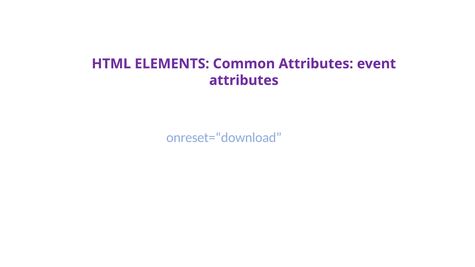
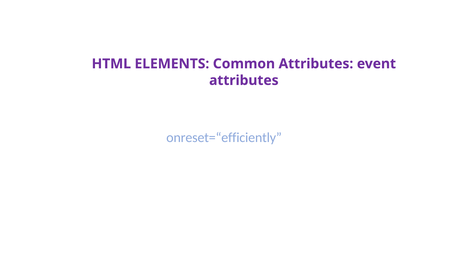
onreset=“download: onreset=“download -> onreset=“efficiently
